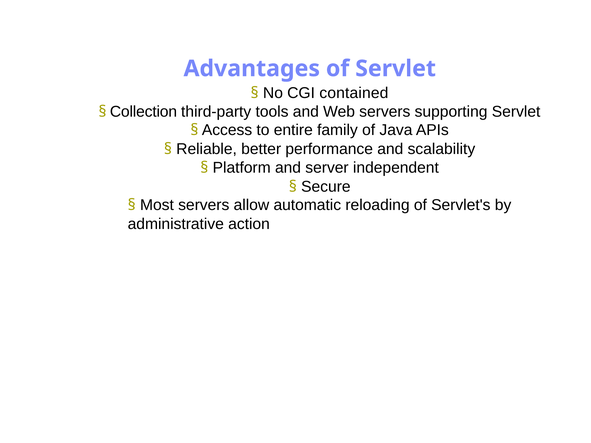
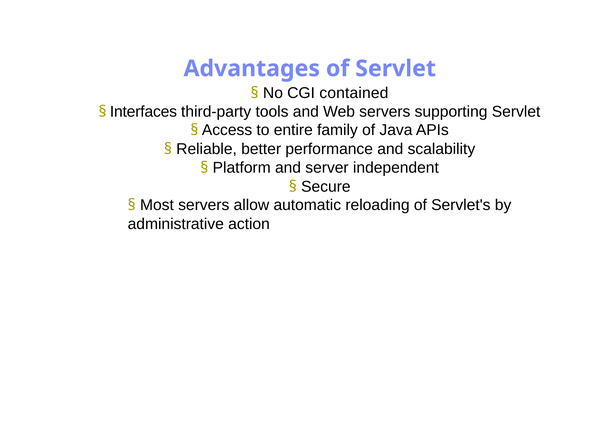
Collection: Collection -> Interfaces
